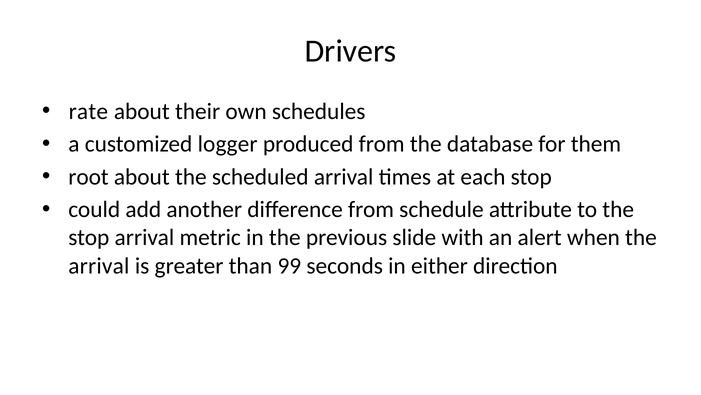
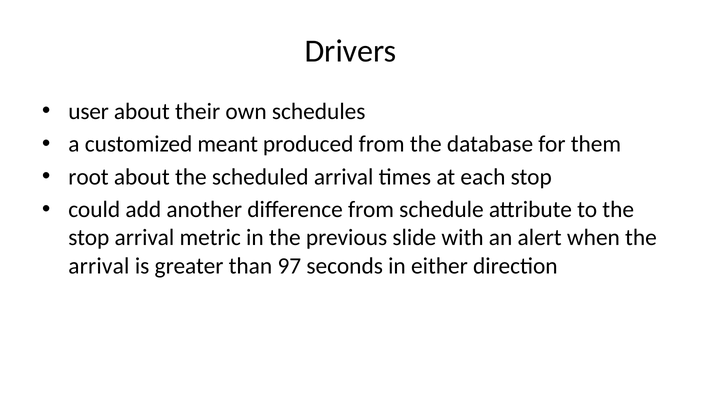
rate: rate -> user
logger: logger -> meant
99: 99 -> 97
